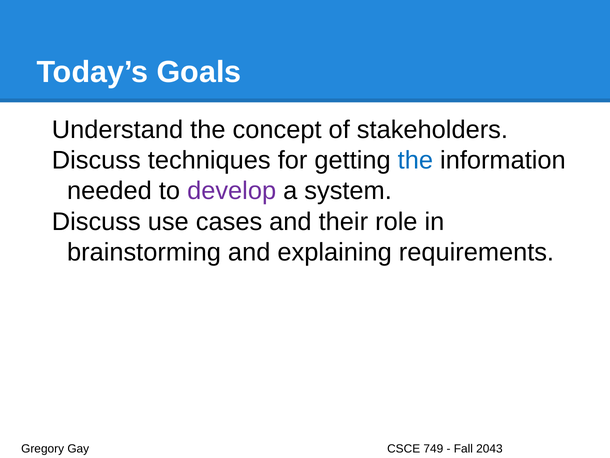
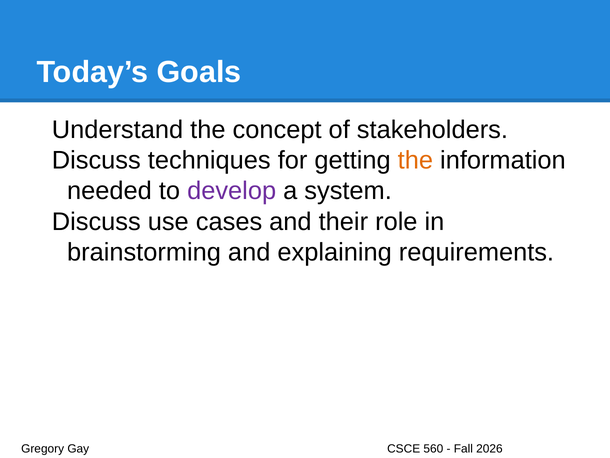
the at (415, 160) colour: blue -> orange
749: 749 -> 560
2043: 2043 -> 2026
